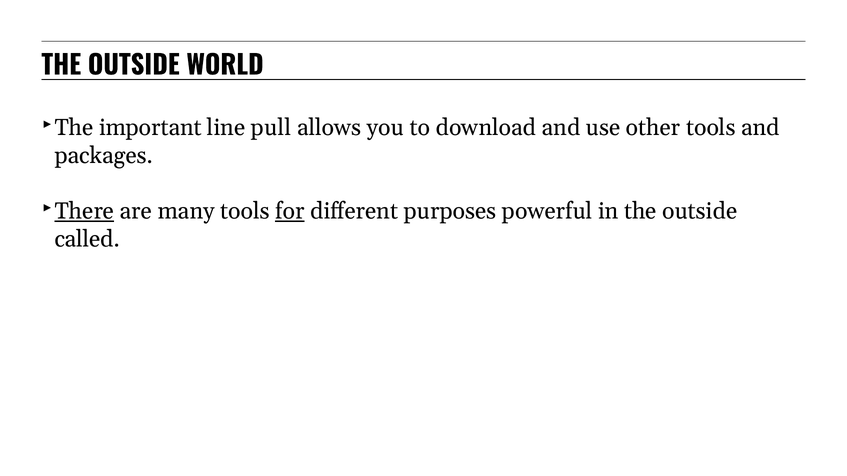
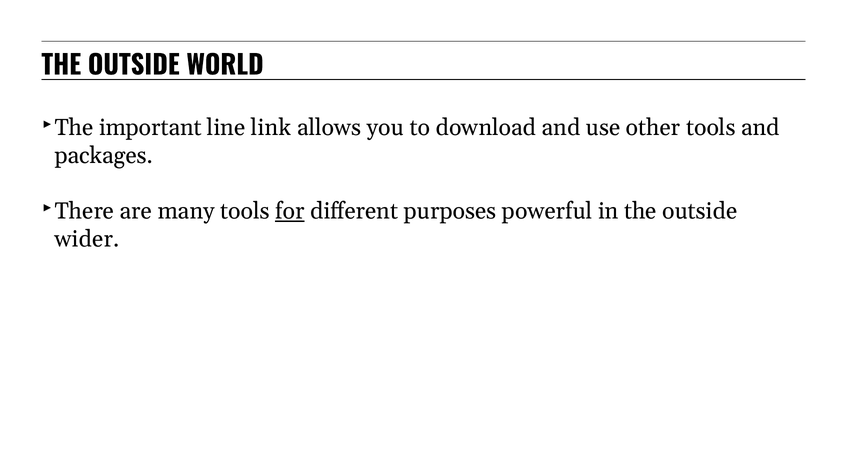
pull: pull -> link
There underline: present -> none
called: called -> wider
